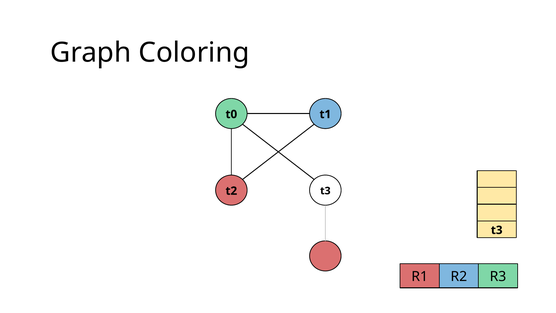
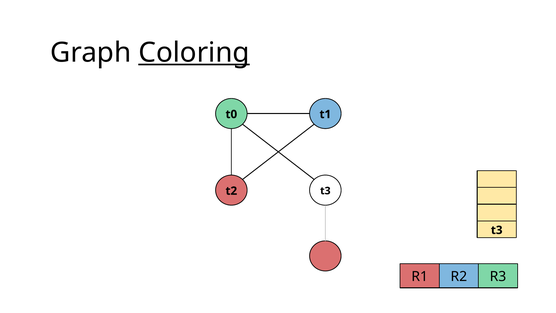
Coloring underline: none -> present
